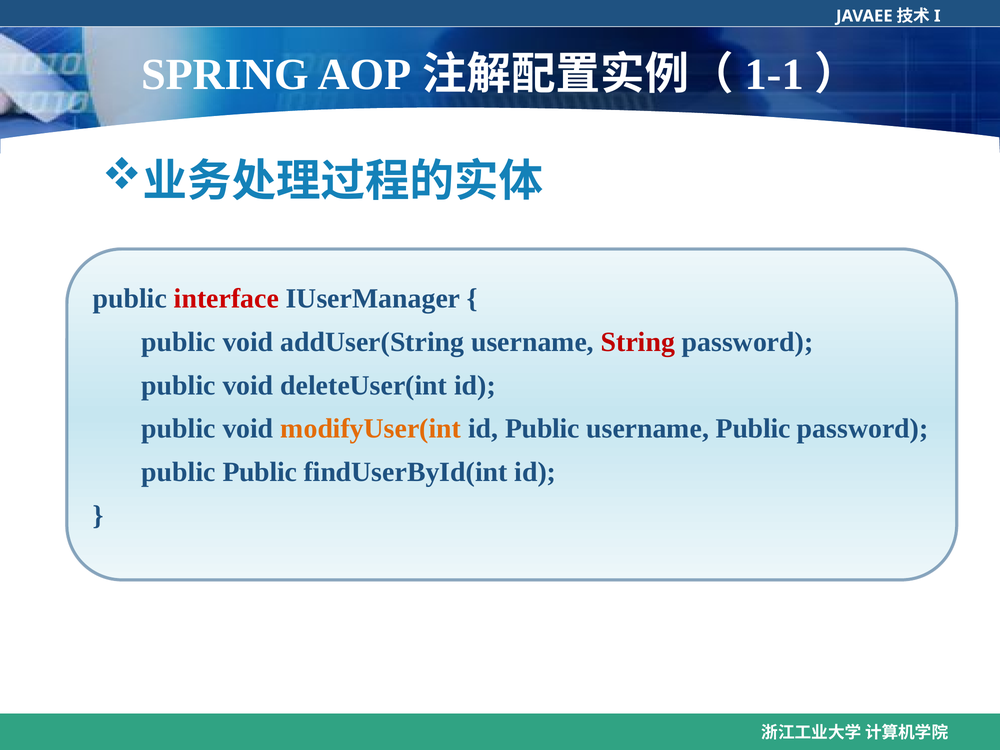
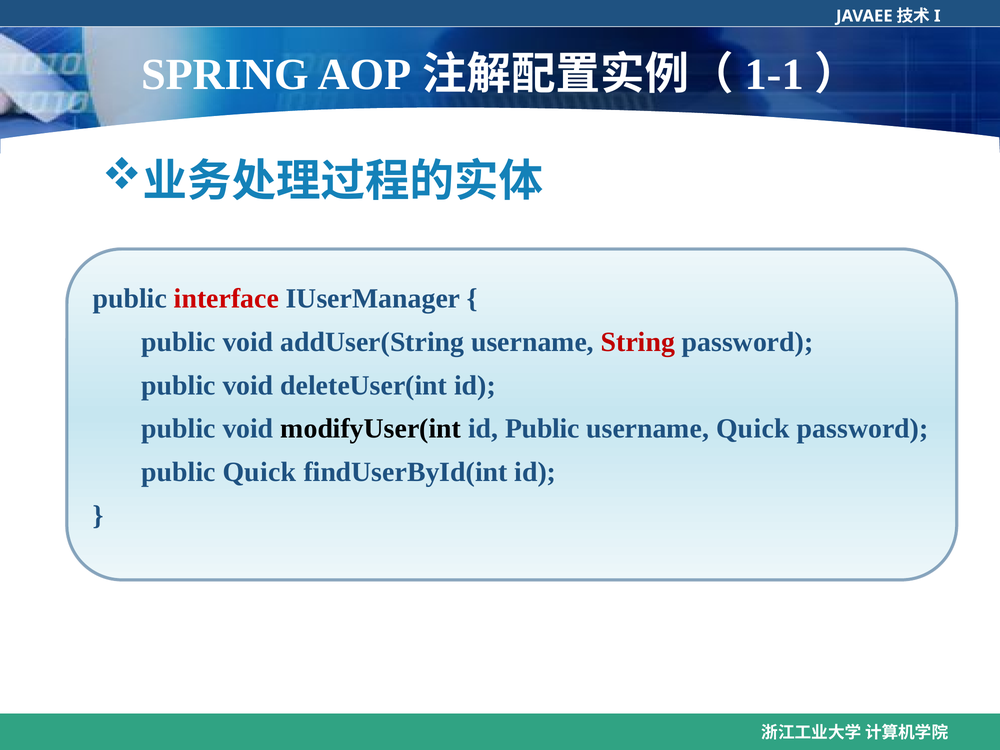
modifyUser(int colour: orange -> black
username Public: Public -> Quick
public Public: Public -> Quick
